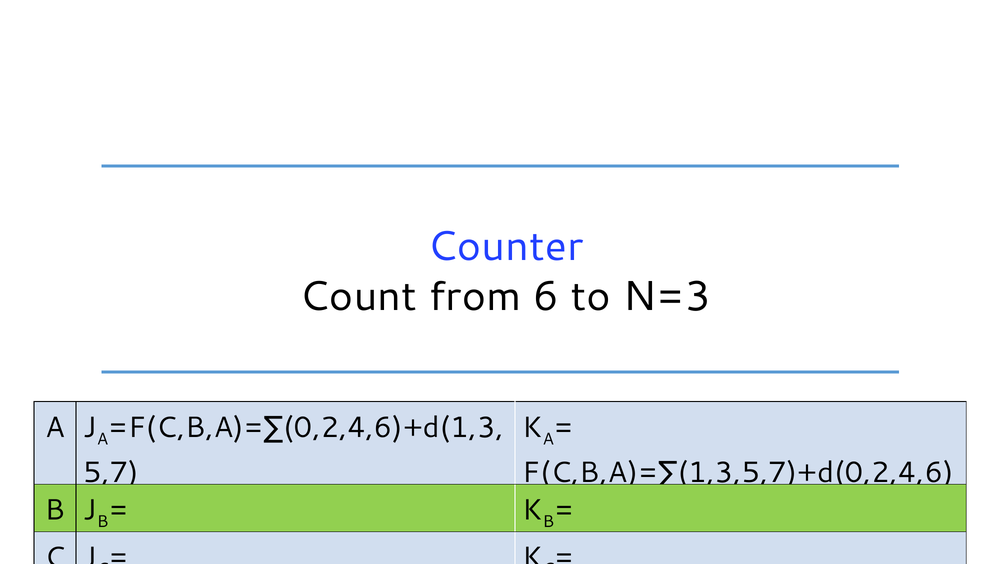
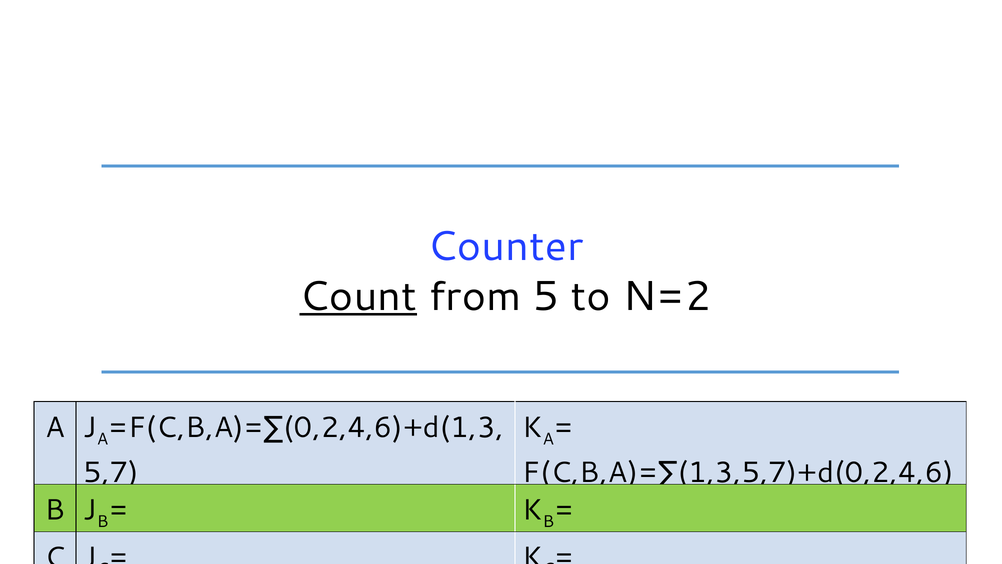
Count underline: none -> present
6: 6 -> 5
N=3: N=3 -> N=2
